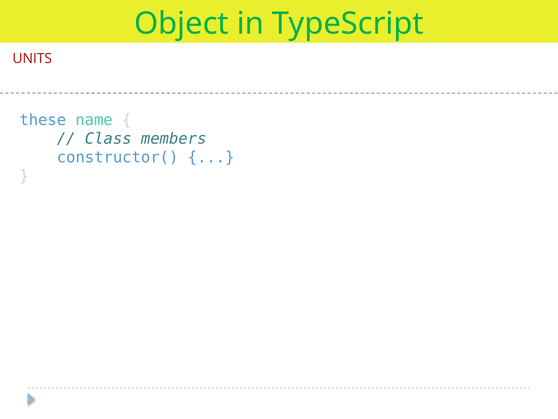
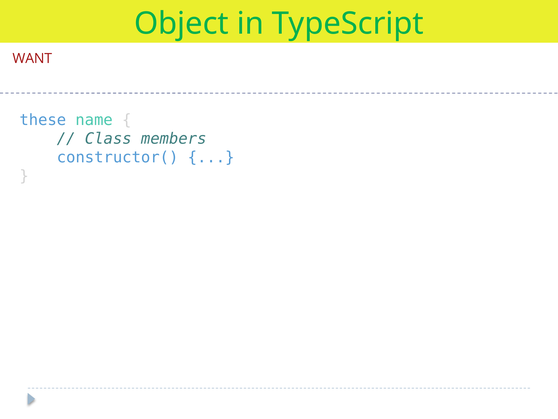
UNITS: UNITS -> WANT
